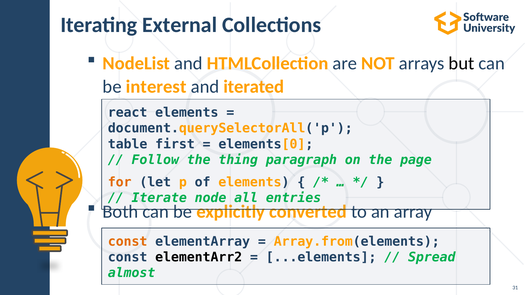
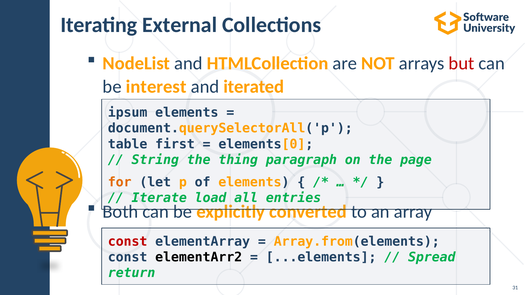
but colour: black -> red
react: react -> ipsum
Follow: Follow -> String
node: node -> load
const at (128, 242) colour: orange -> red
almost: almost -> return
